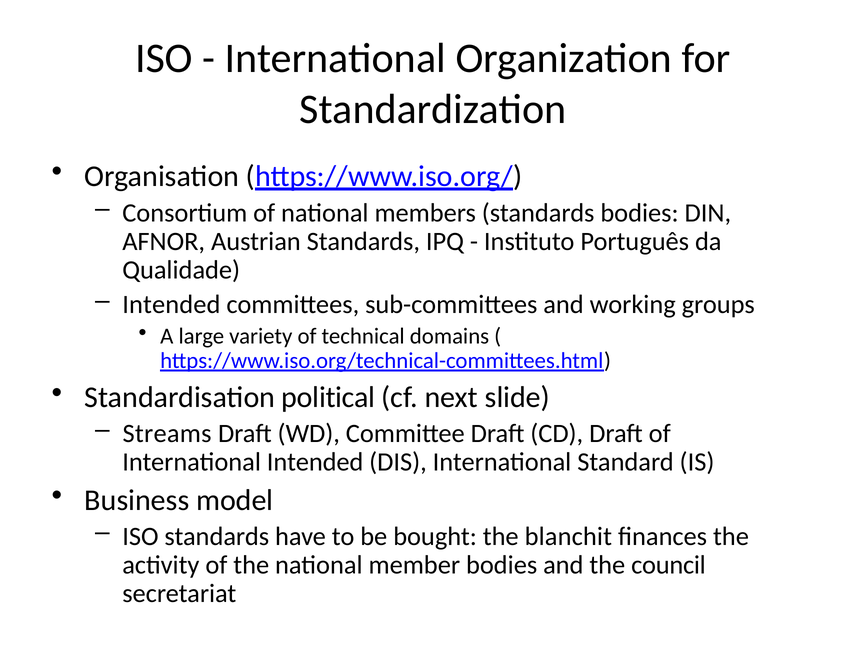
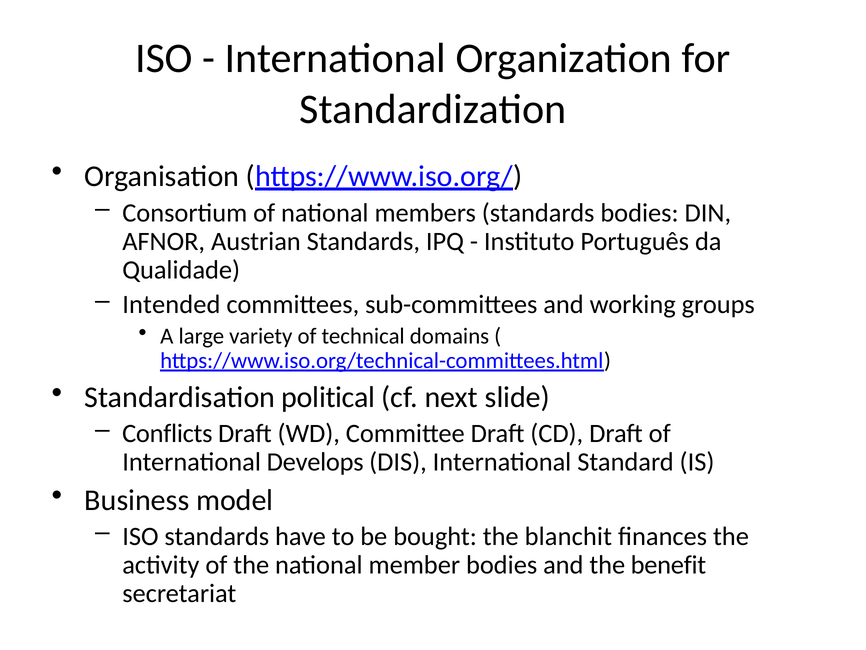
Streams: Streams -> Conflicts
International Intended: Intended -> Develops
council: council -> benefit
